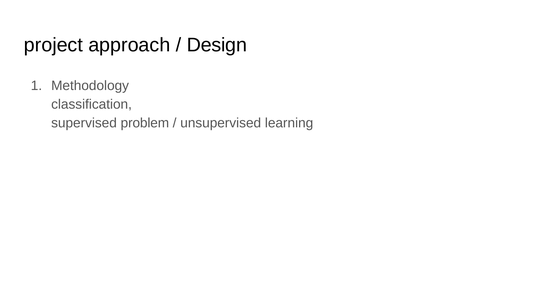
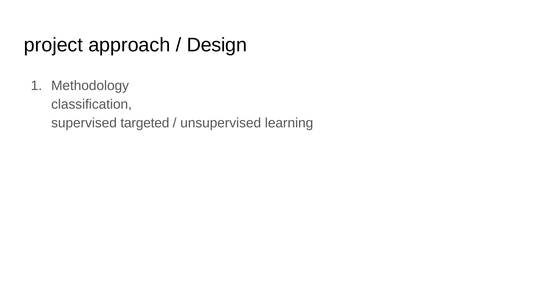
problem: problem -> targeted
